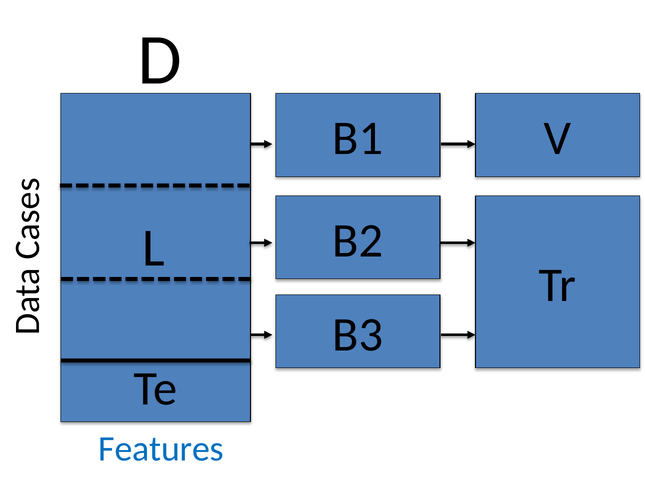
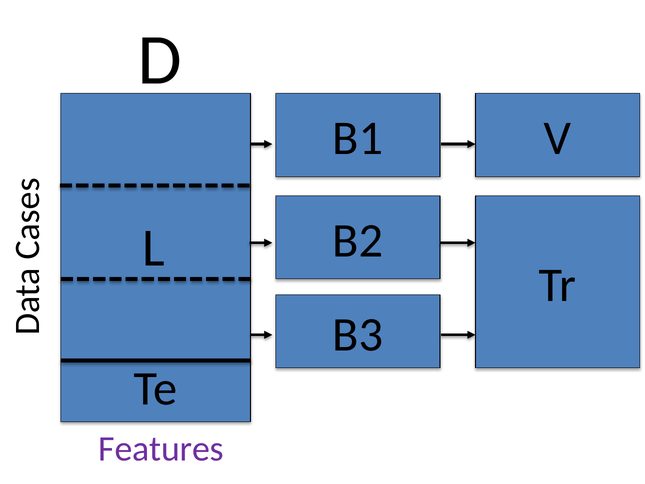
Features colour: blue -> purple
